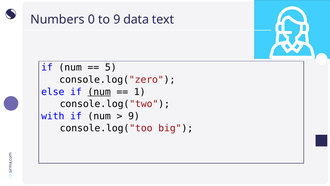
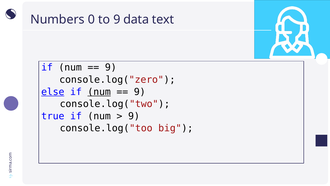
5 at (111, 67): 5 -> 9
else underline: none -> present
1 at (140, 92): 1 -> 9
with: with -> true
